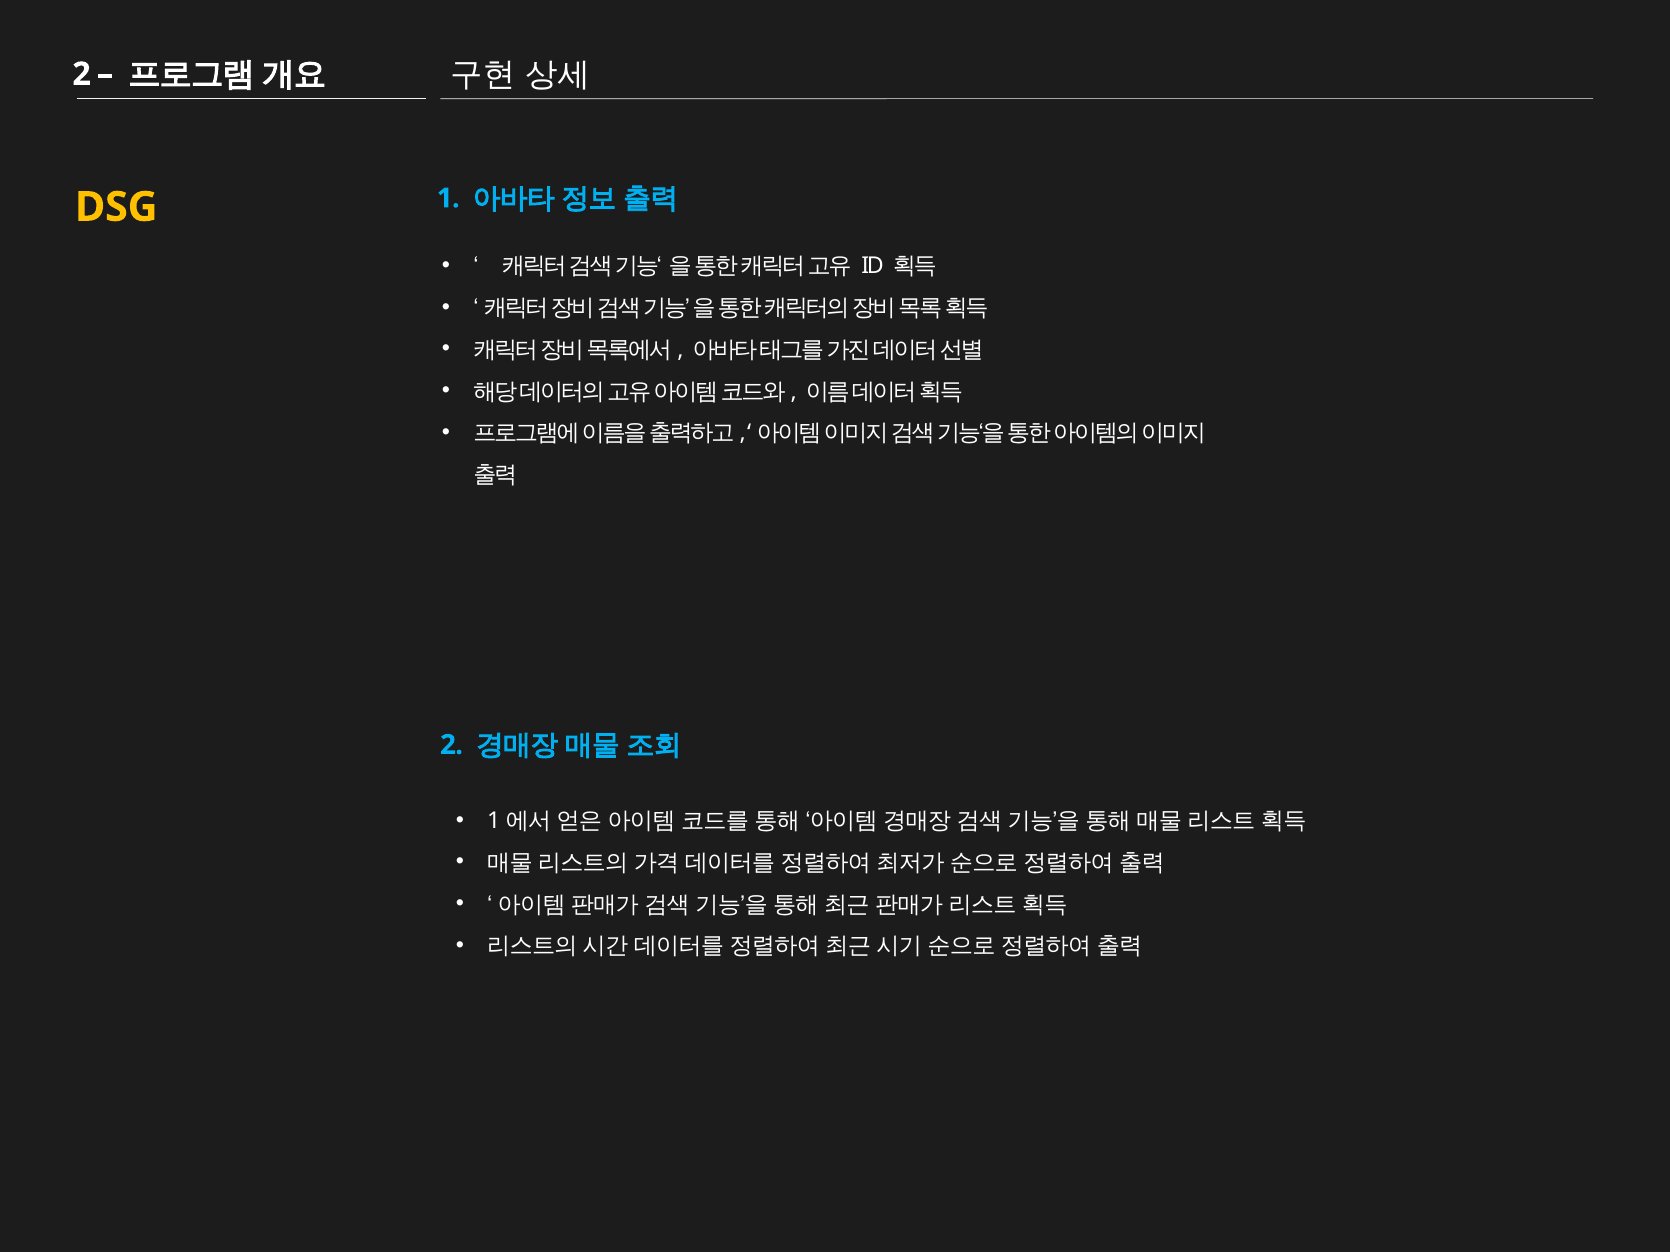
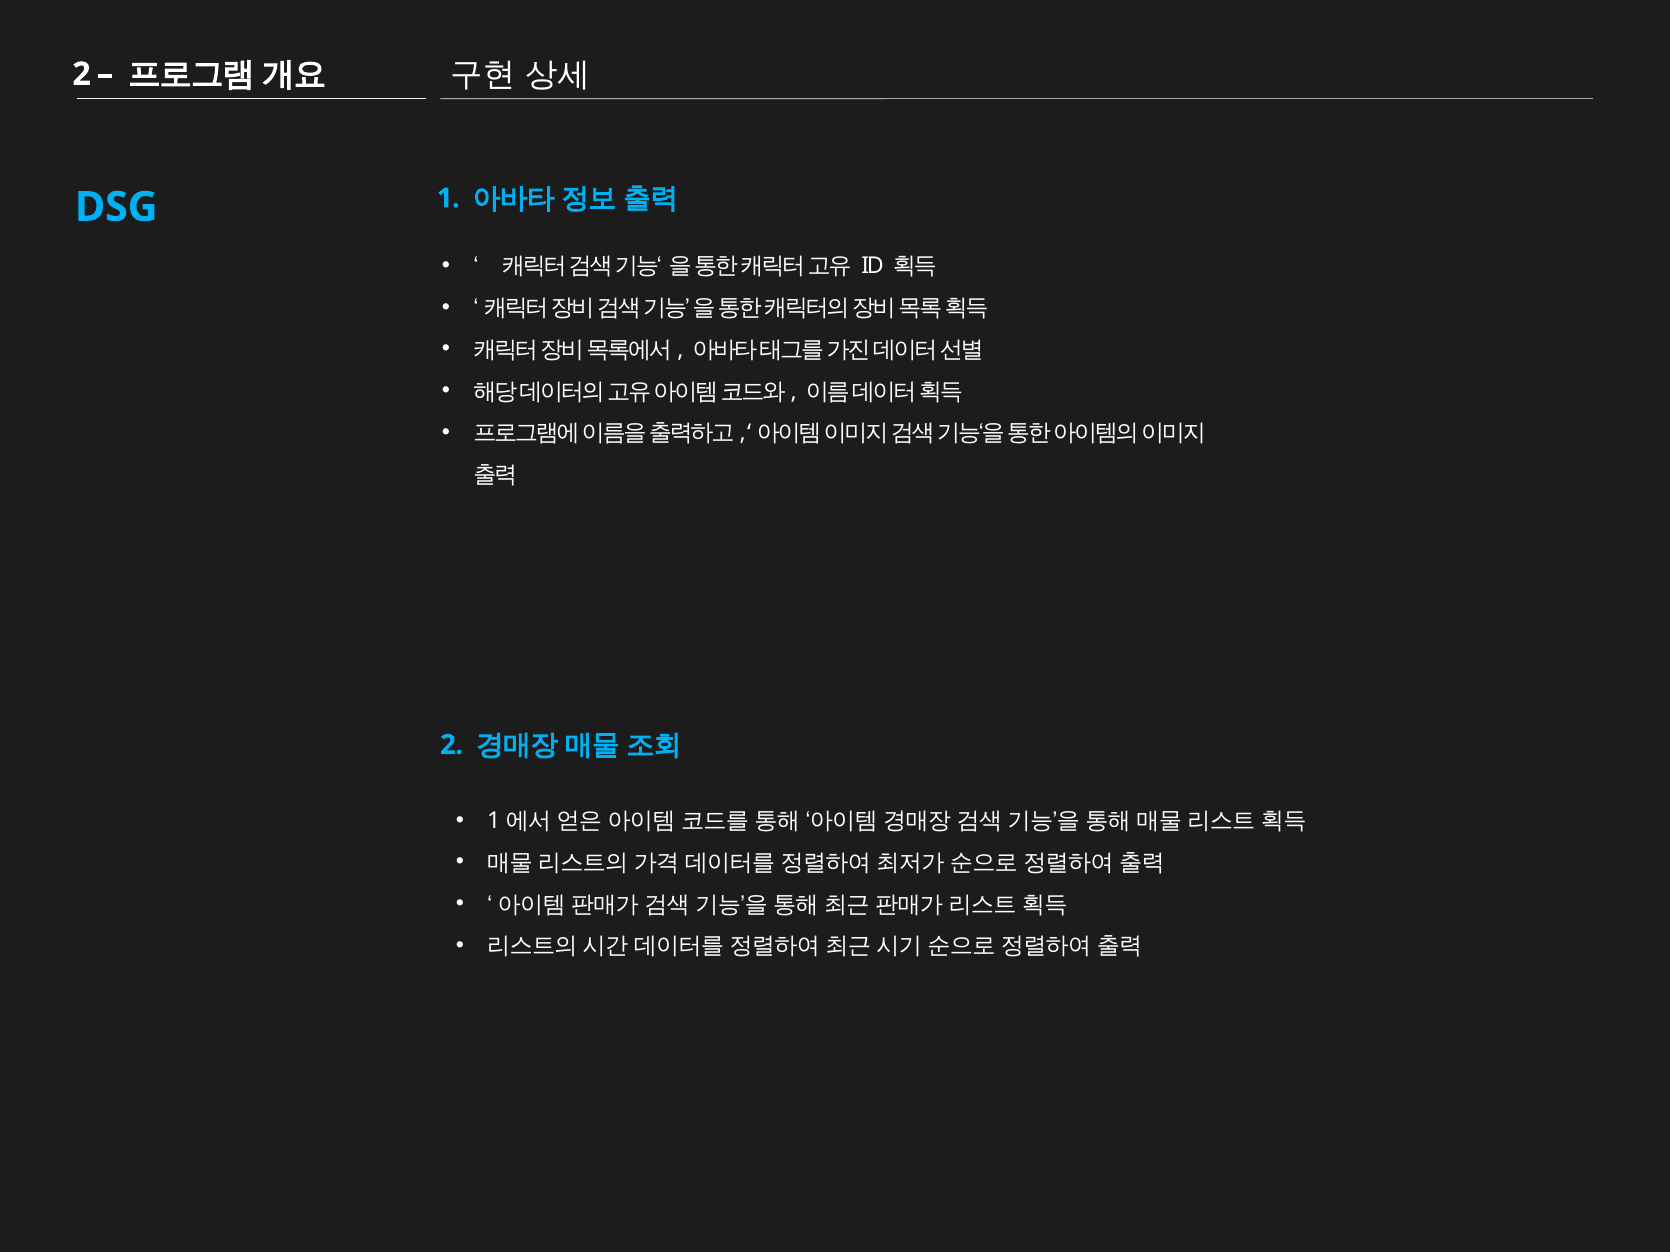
DSG colour: yellow -> light blue
